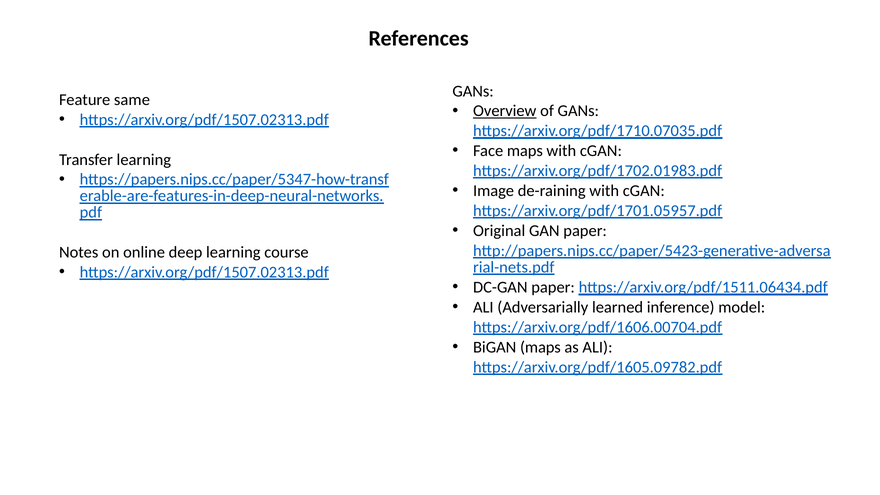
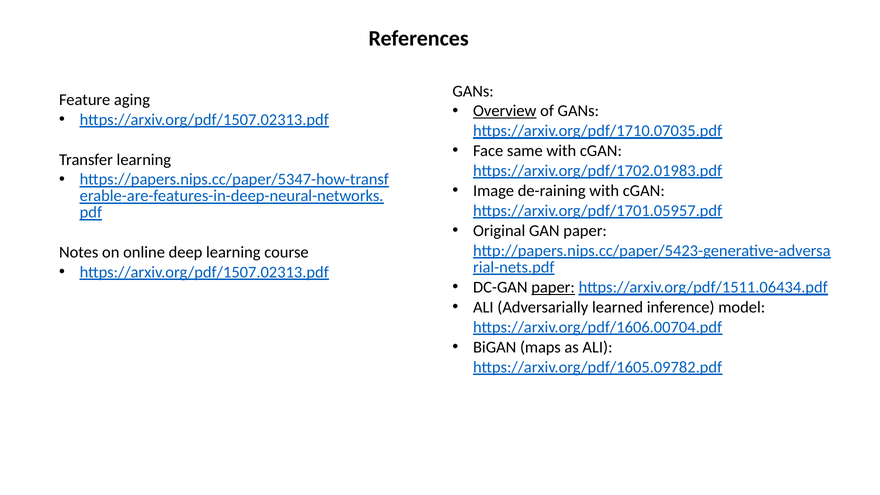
same: same -> aging
Face maps: maps -> same
paper at (553, 287) underline: none -> present
